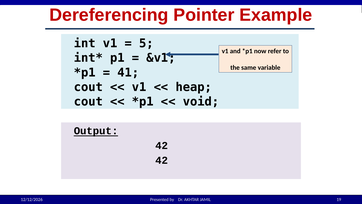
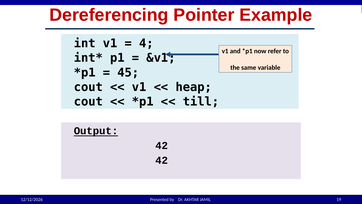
5: 5 -> 4
41: 41 -> 45
void: void -> till
